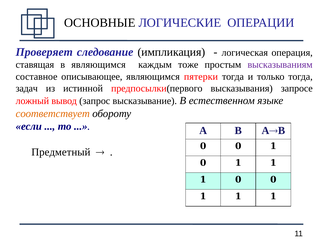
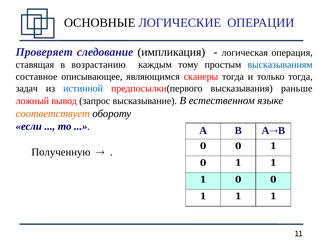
в являющимся: являющимся -> возрастанию
тоже: тоже -> тому
высказываниям colour: purple -> blue
пятерки: пятерки -> сканеры
истинной colour: black -> blue
запросе: запросе -> раньше
Предметный: Предметный -> Полученную
